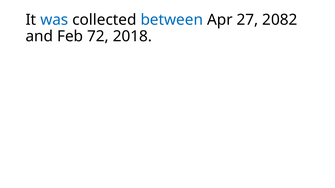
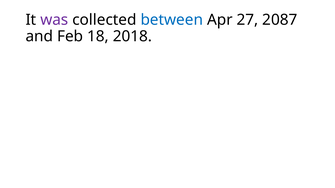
was colour: blue -> purple
2082: 2082 -> 2087
72: 72 -> 18
